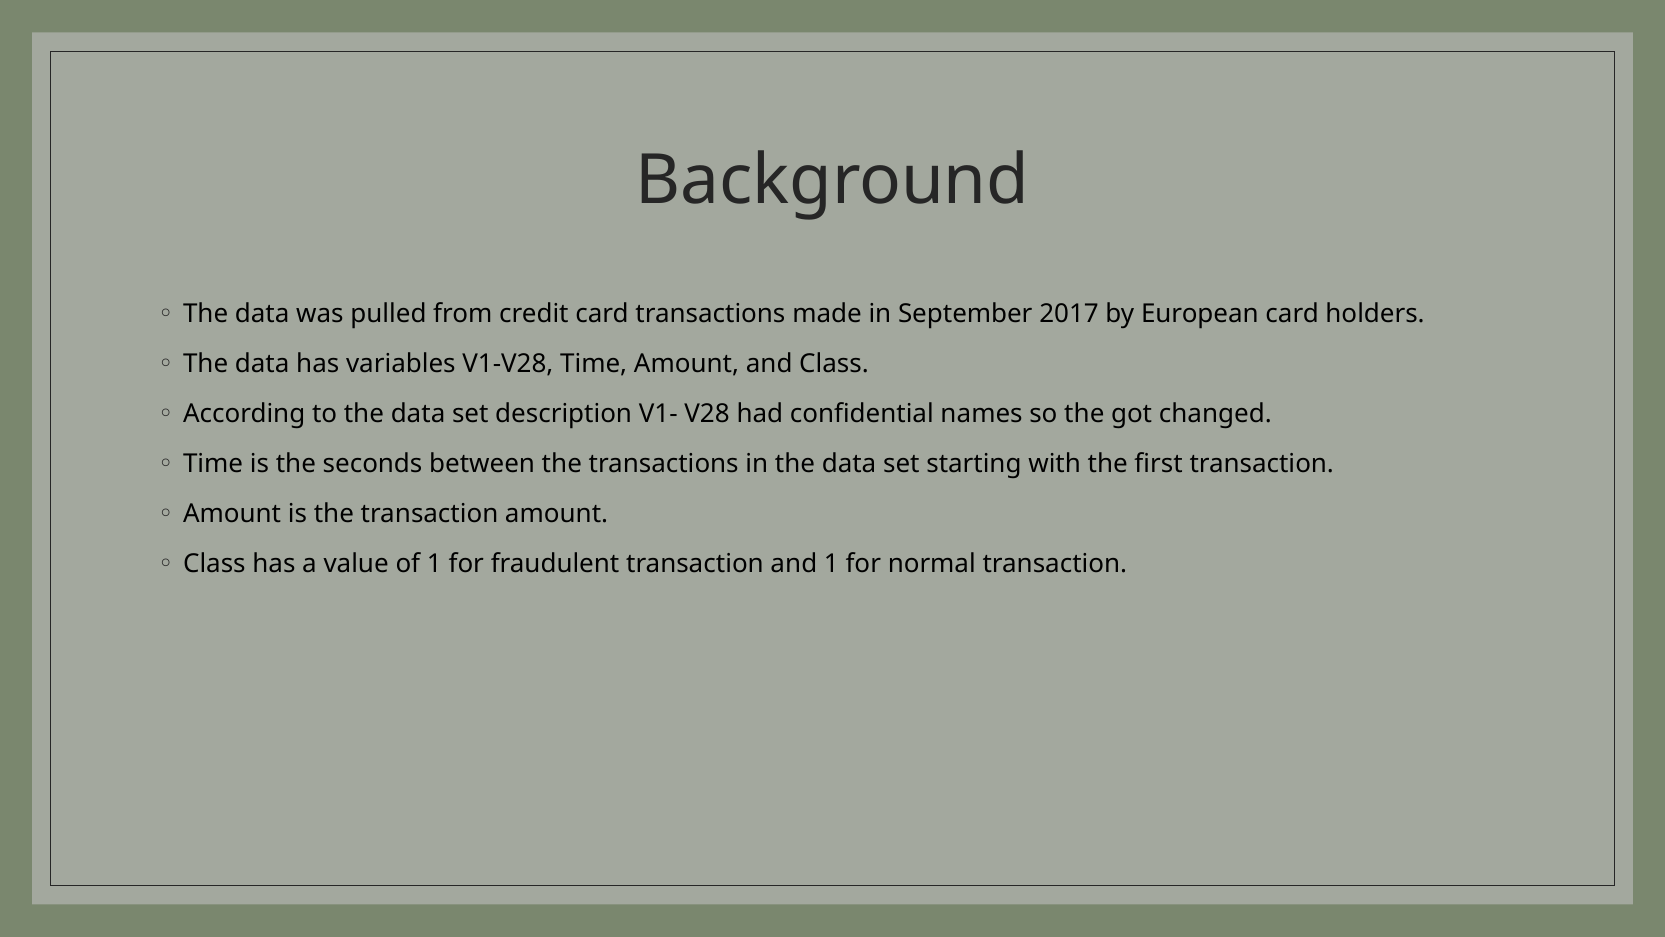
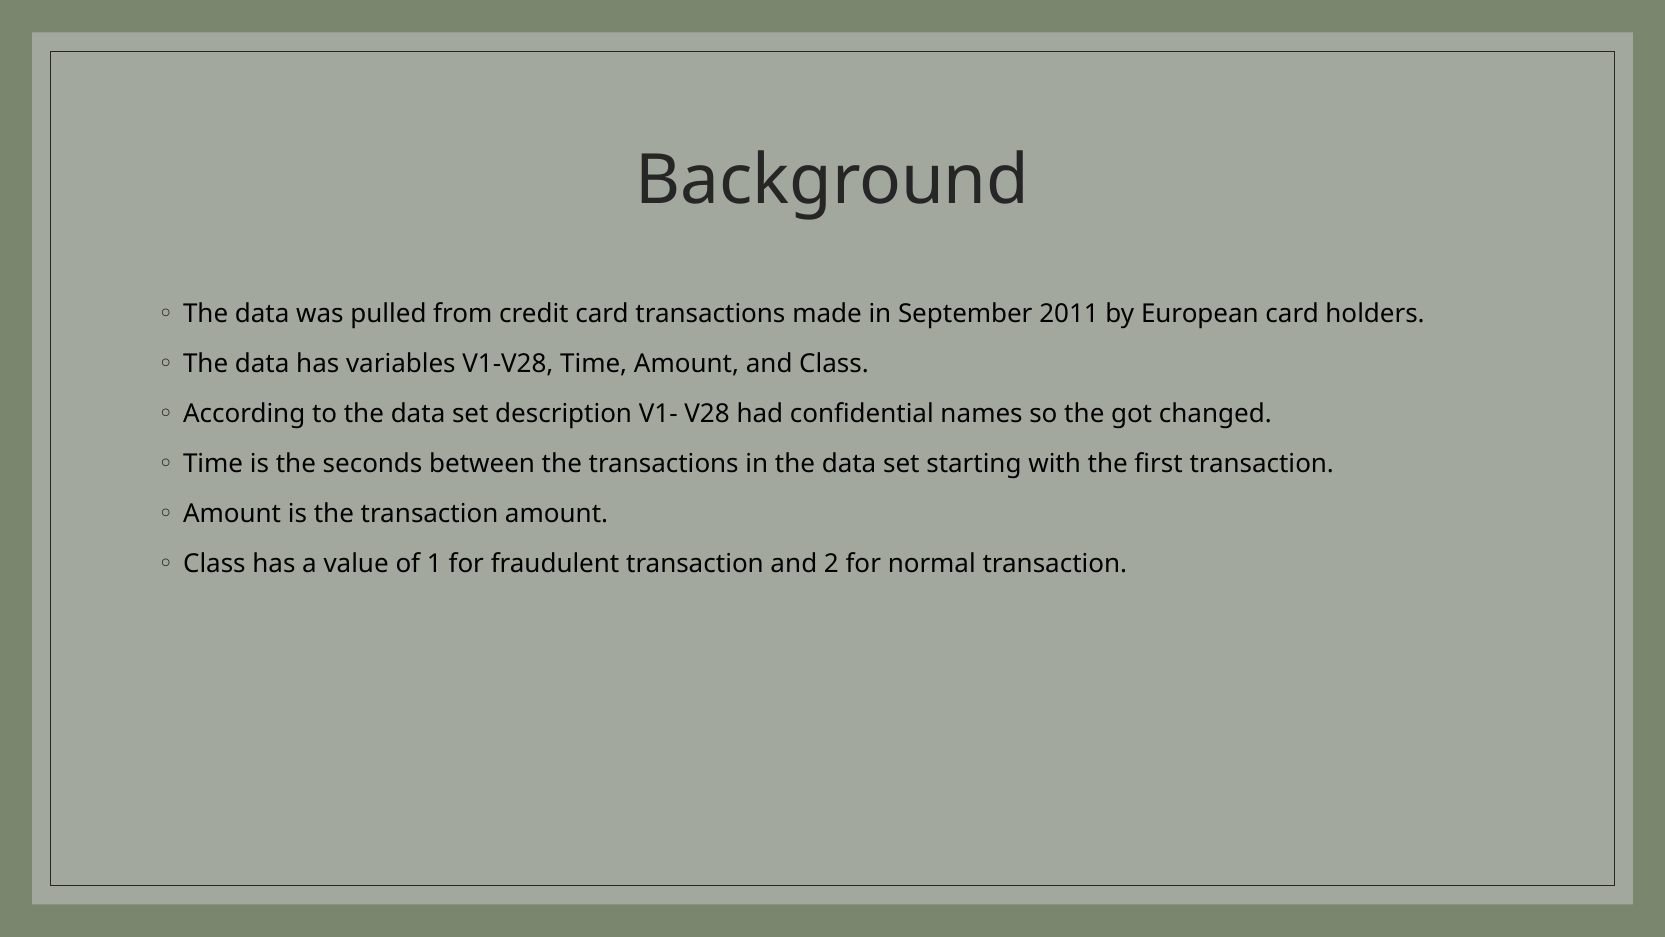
2017: 2017 -> 2011
and 1: 1 -> 2
